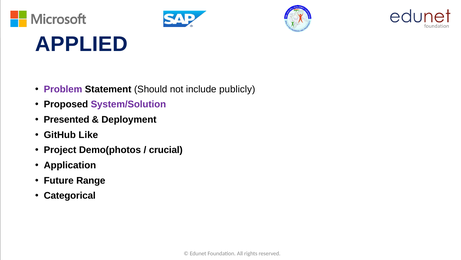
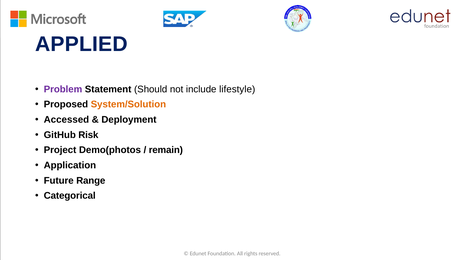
publicly: publicly -> lifestyle
System/Solution colour: purple -> orange
Presented: Presented -> Accessed
Like: Like -> Risk
crucial: crucial -> remain
